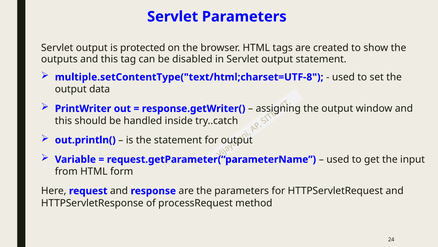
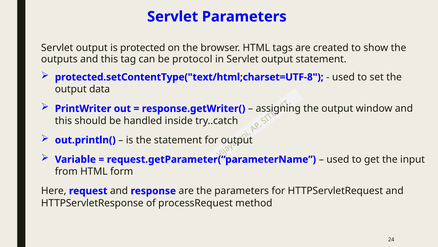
disabled: disabled -> protocol
multiple.setContentType("text/html;charset=UTF-8: multiple.setContentType("text/html;charset=UTF-8 -> protected.setContentType("text/html;charset=UTF-8
